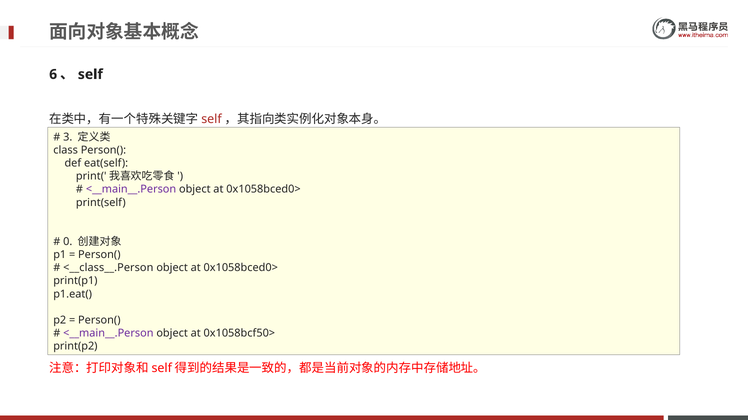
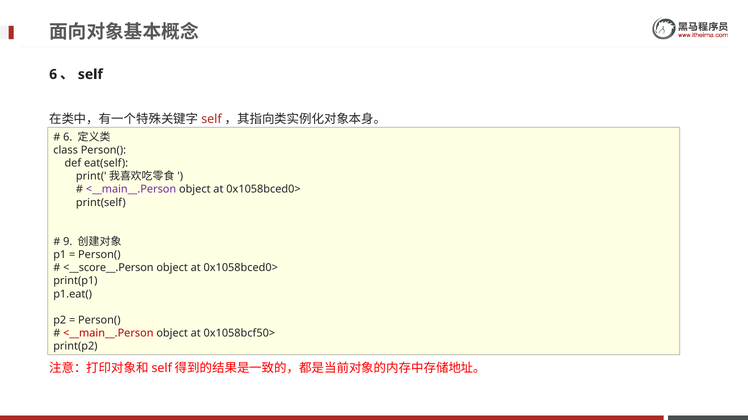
3 at (68, 137): 3 -> 6
0: 0 -> 9
<__class__.Person: <__class__.Person -> <__score__.Person
<__main__.Person at (108, 334) colour: purple -> red
